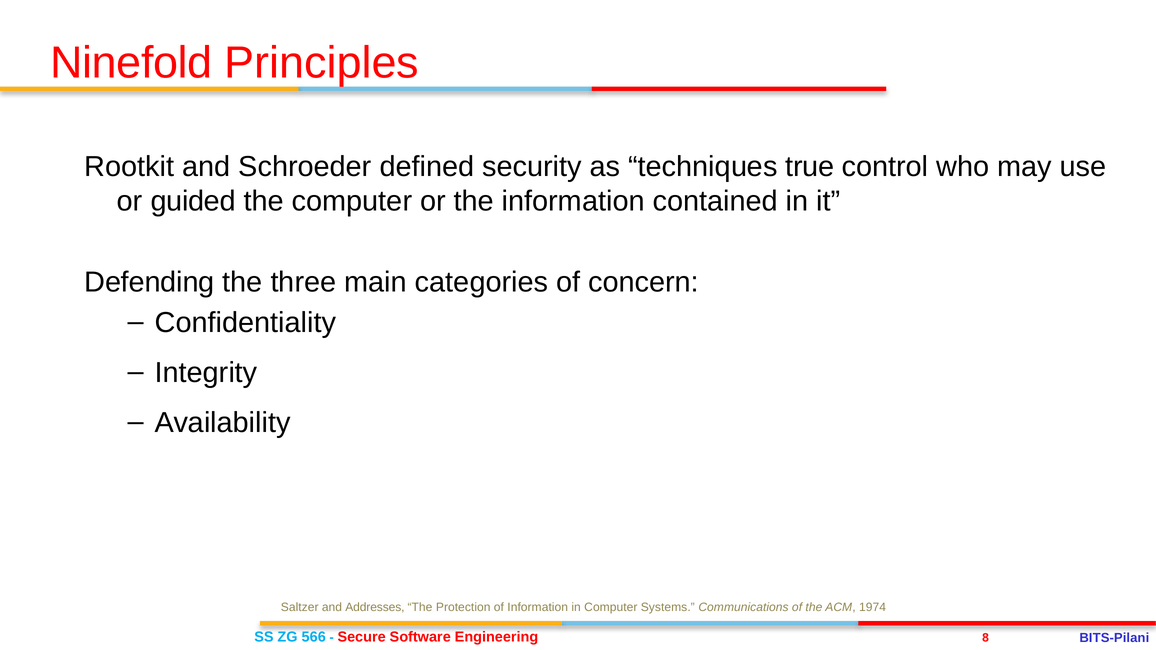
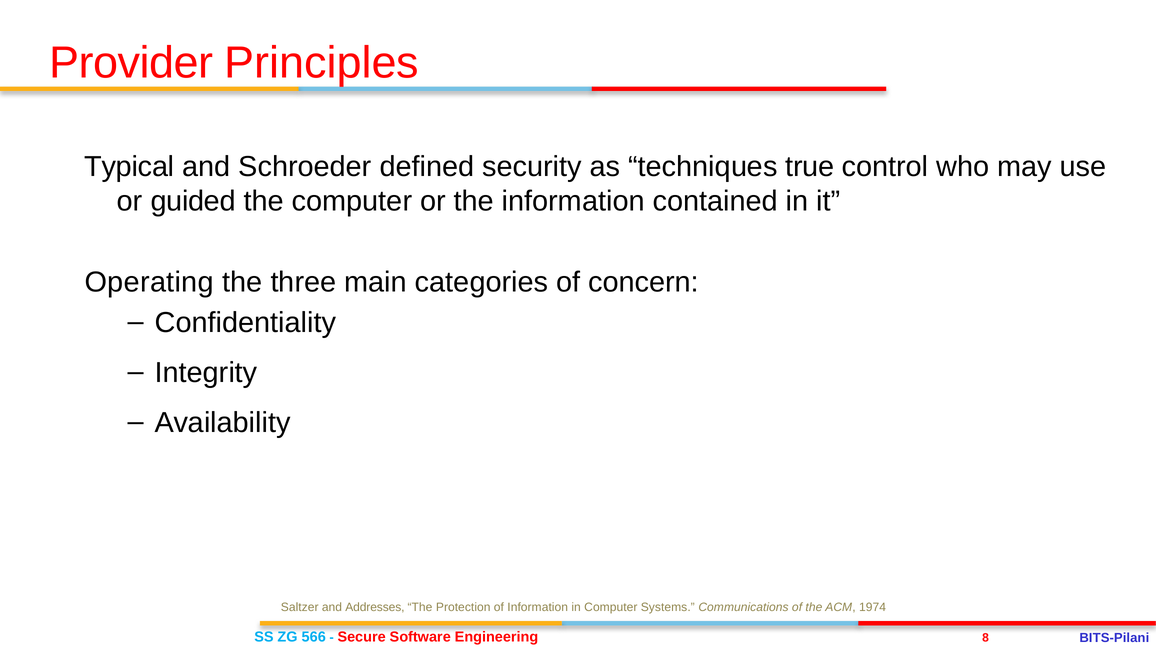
Ninefold: Ninefold -> Provider
Rootkit: Rootkit -> Typical
Defending: Defending -> Operating
